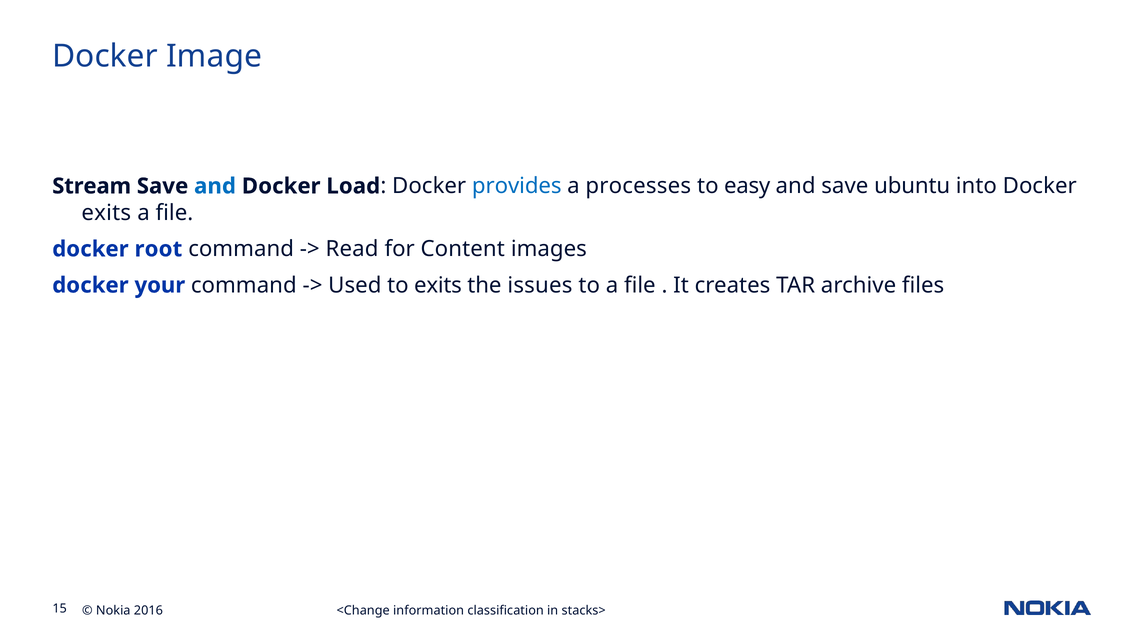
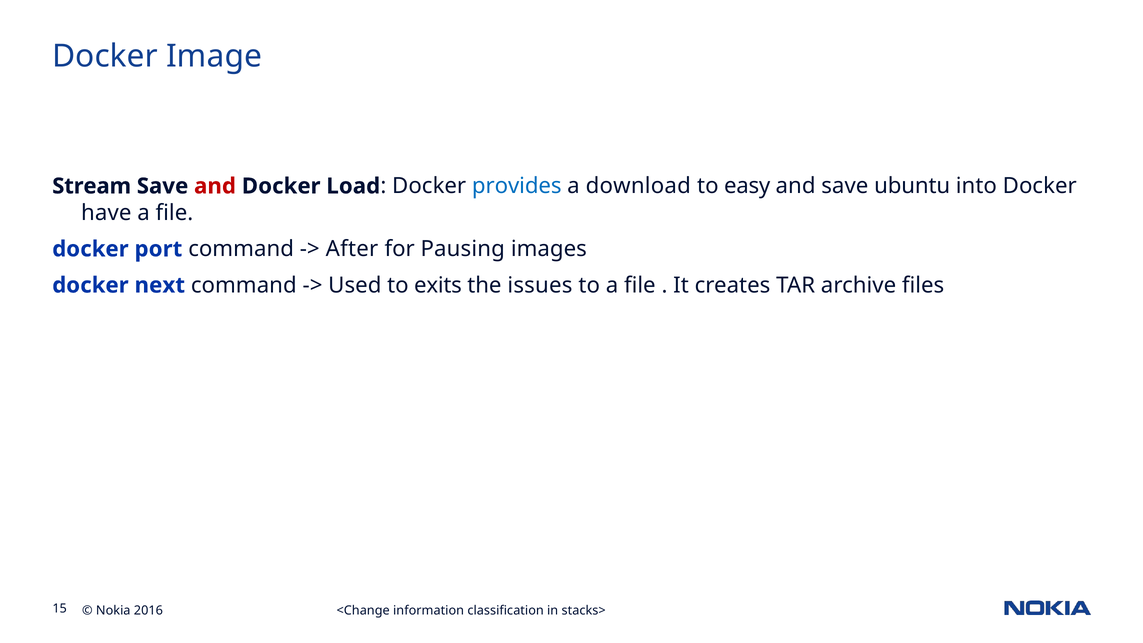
and at (215, 186) colour: blue -> red
processes: processes -> download
exits at (106, 213): exits -> have
root: root -> port
Read: Read -> After
Content: Content -> Pausing
your: your -> next
